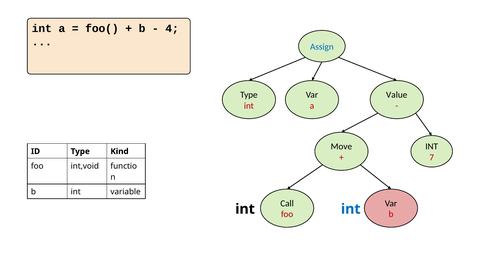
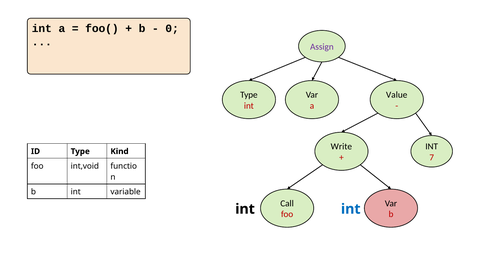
4: 4 -> 0
Assign colour: blue -> purple
Move: Move -> Write
